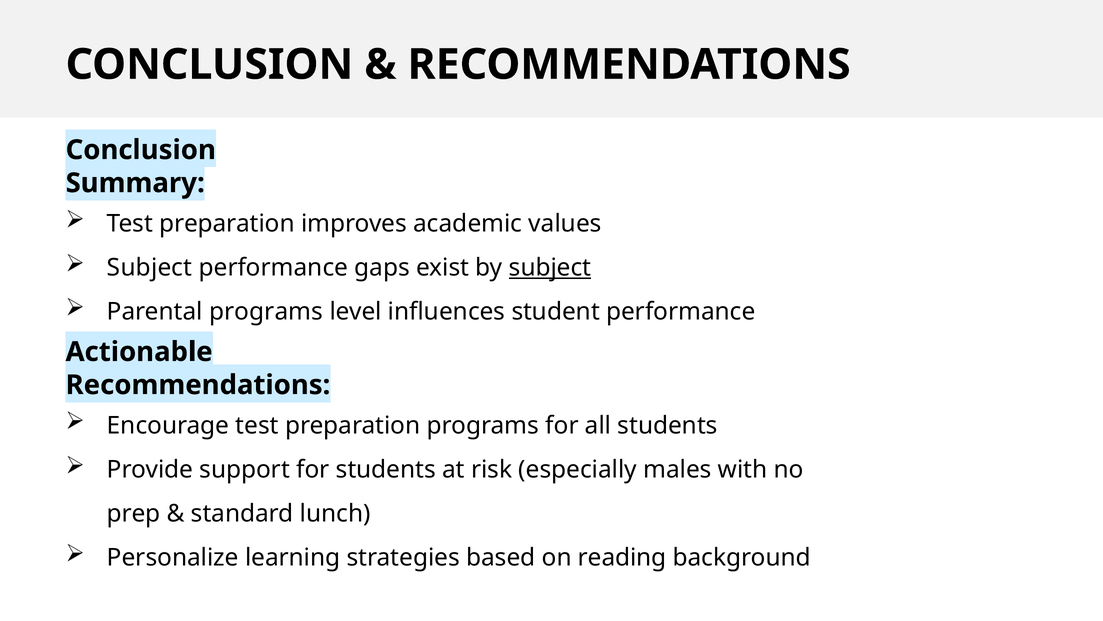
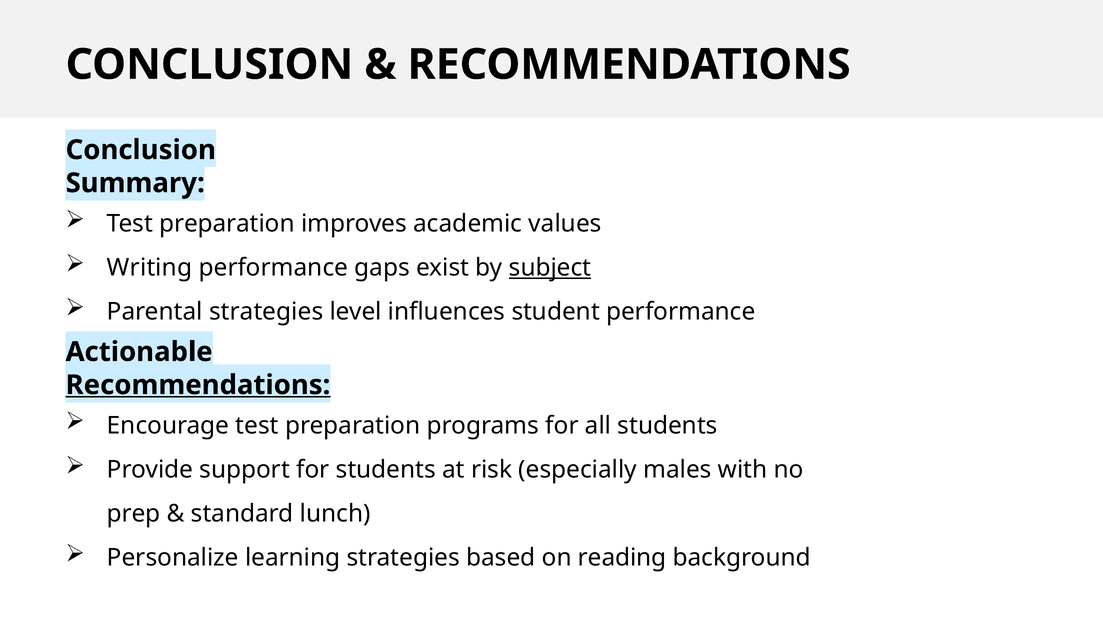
Subject at (150, 267): Subject -> Writing
Parental programs: programs -> strategies
Recommendations at (198, 385) underline: none -> present
